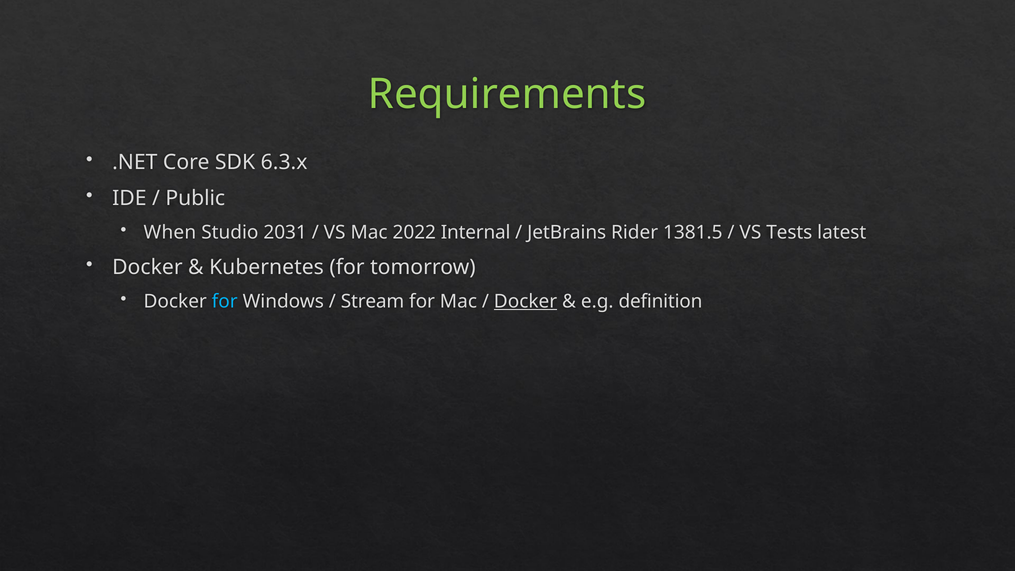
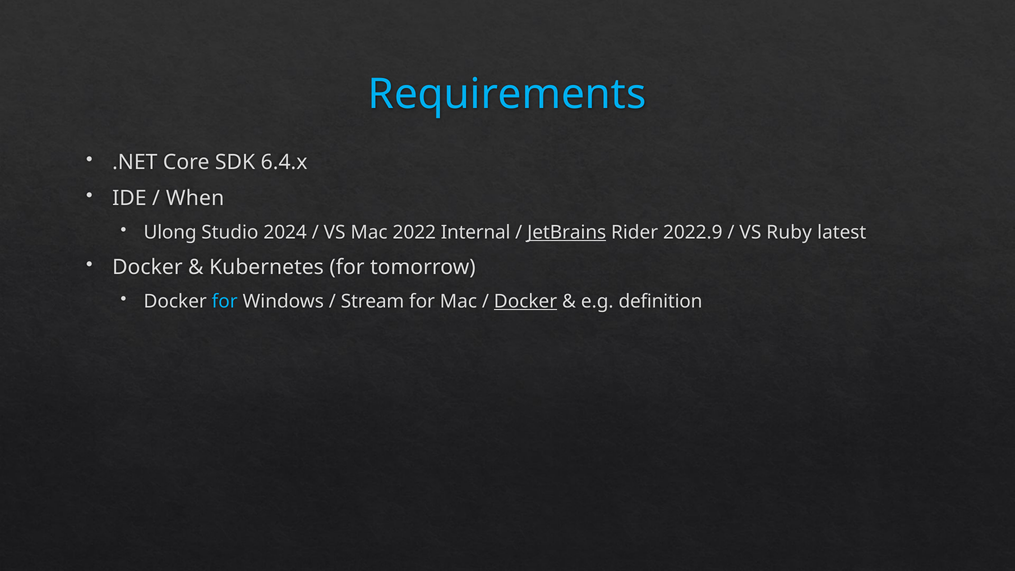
Requirements colour: light green -> light blue
6.3.x: 6.3.x -> 6.4.x
Public: Public -> When
When: When -> Ulong
2031: 2031 -> 2024
JetBrains underline: none -> present
1381.5: 1381.5 -> 2022.9
Tests: Tests -> Ruby
